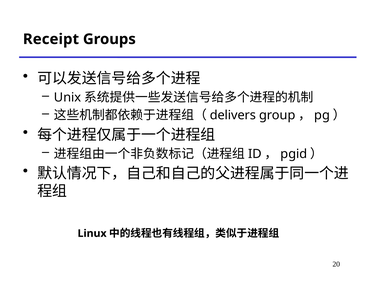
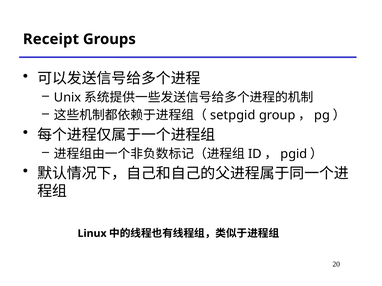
delivers: delivers -> setpgid
